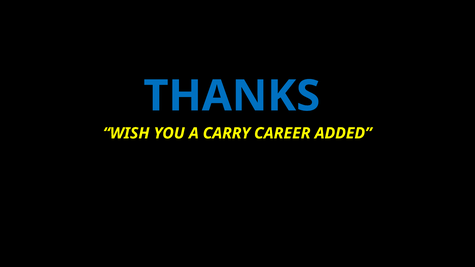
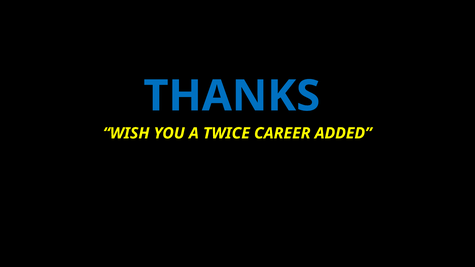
CARRY: CARRY -> TWICE
